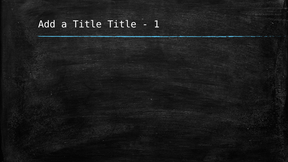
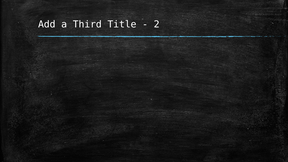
a Title: Title -> Third
1: 1 -> 2
